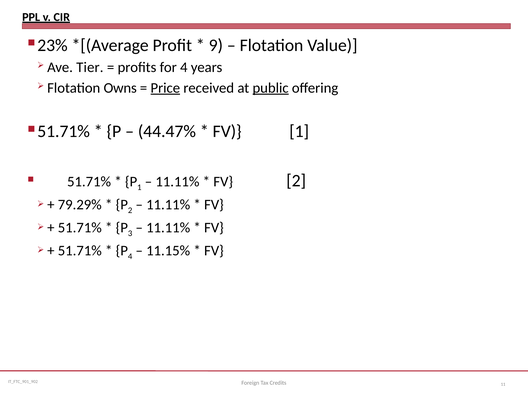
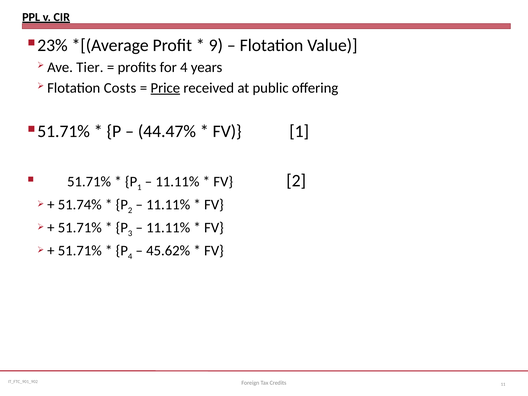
Owns: Owns -> Costs
public underline: present -> none
79.29%: 79.29% -> 51.74%
11.15%: 11.15% -> 45.62%
